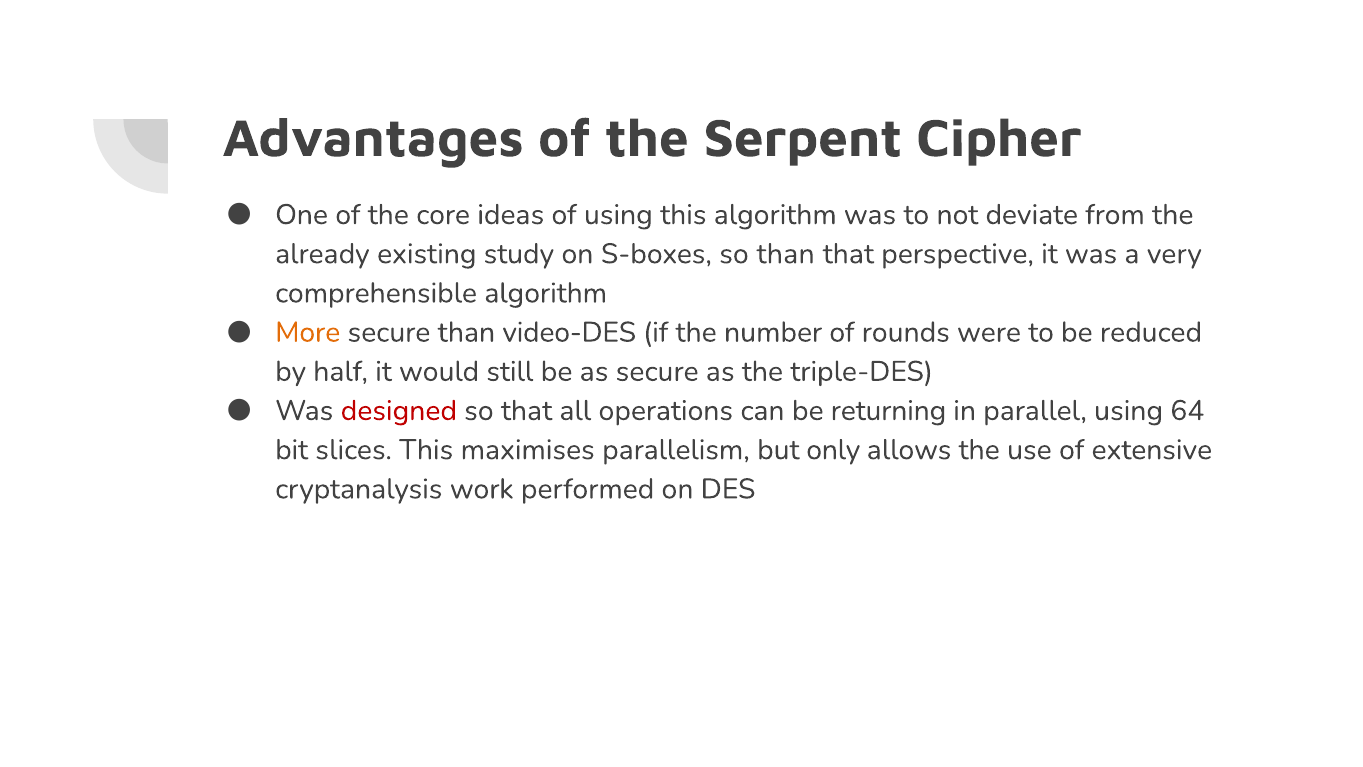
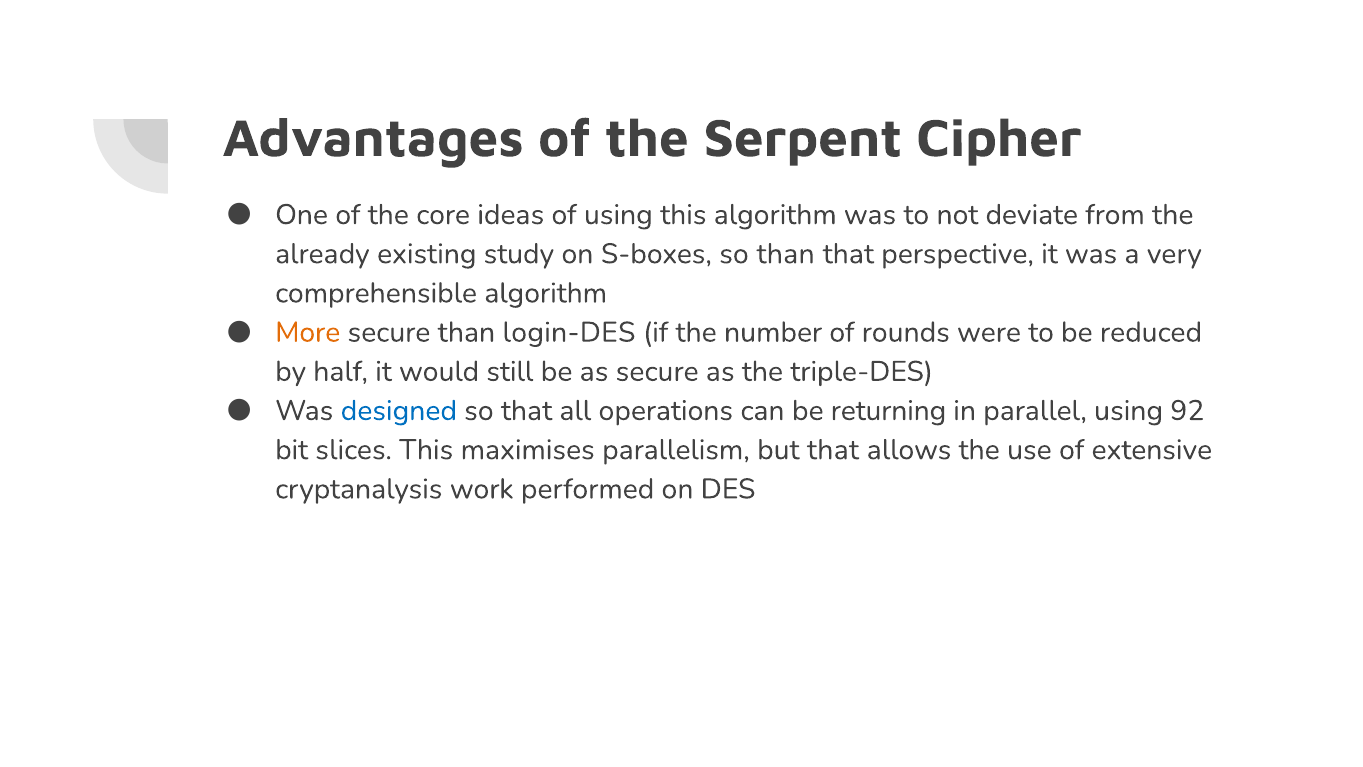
video-DES: video-DES -> login-DES
designed colour: red -> blue
64: 64 -> 92
but only: only -> that
